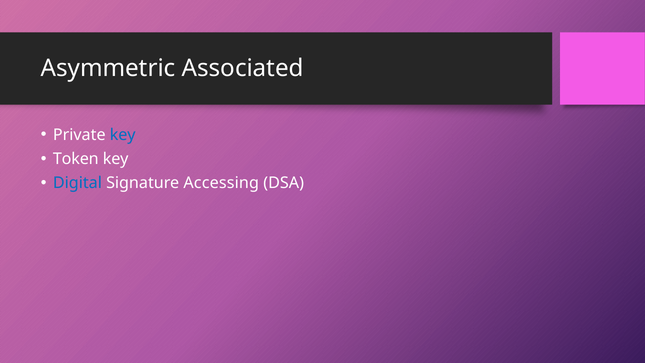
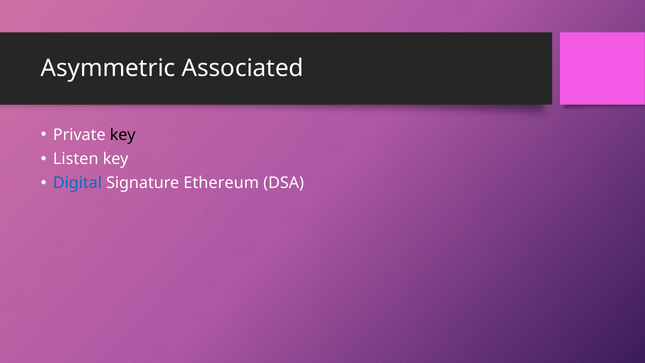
key at (123, 135) colour: blue -> black
Token: Token -> Listen
Accessing: Accessing -> Ethereum
